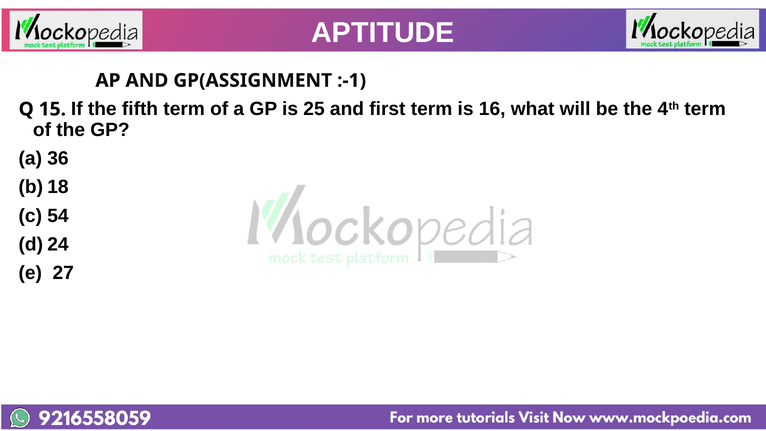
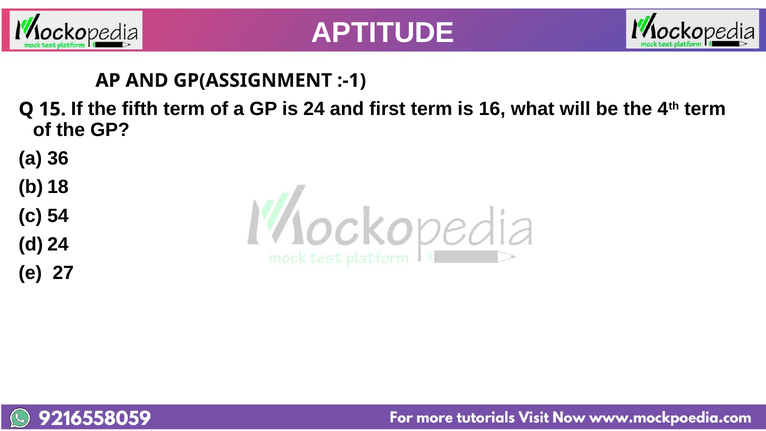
25: 25 -> 24
